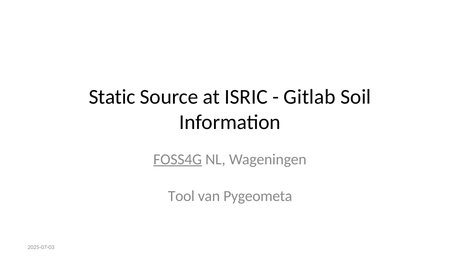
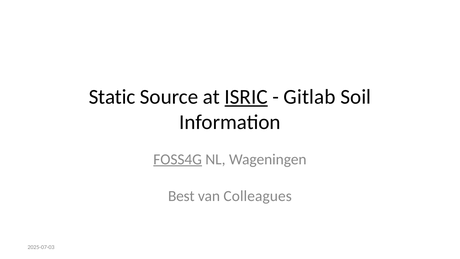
ISRIC underline: none -> present
Tool: Tool -> Best
Pygeometa: Pygeometa -> Colleagues
